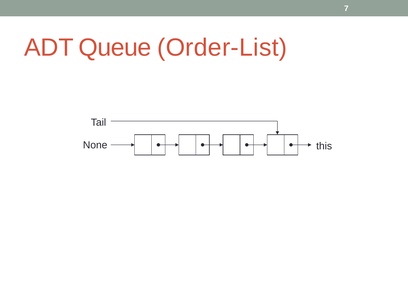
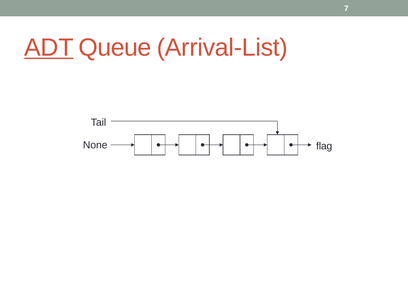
ADT underline: none -> present
Order-List: Order-List -> Arrival-List
this: this -> flag
